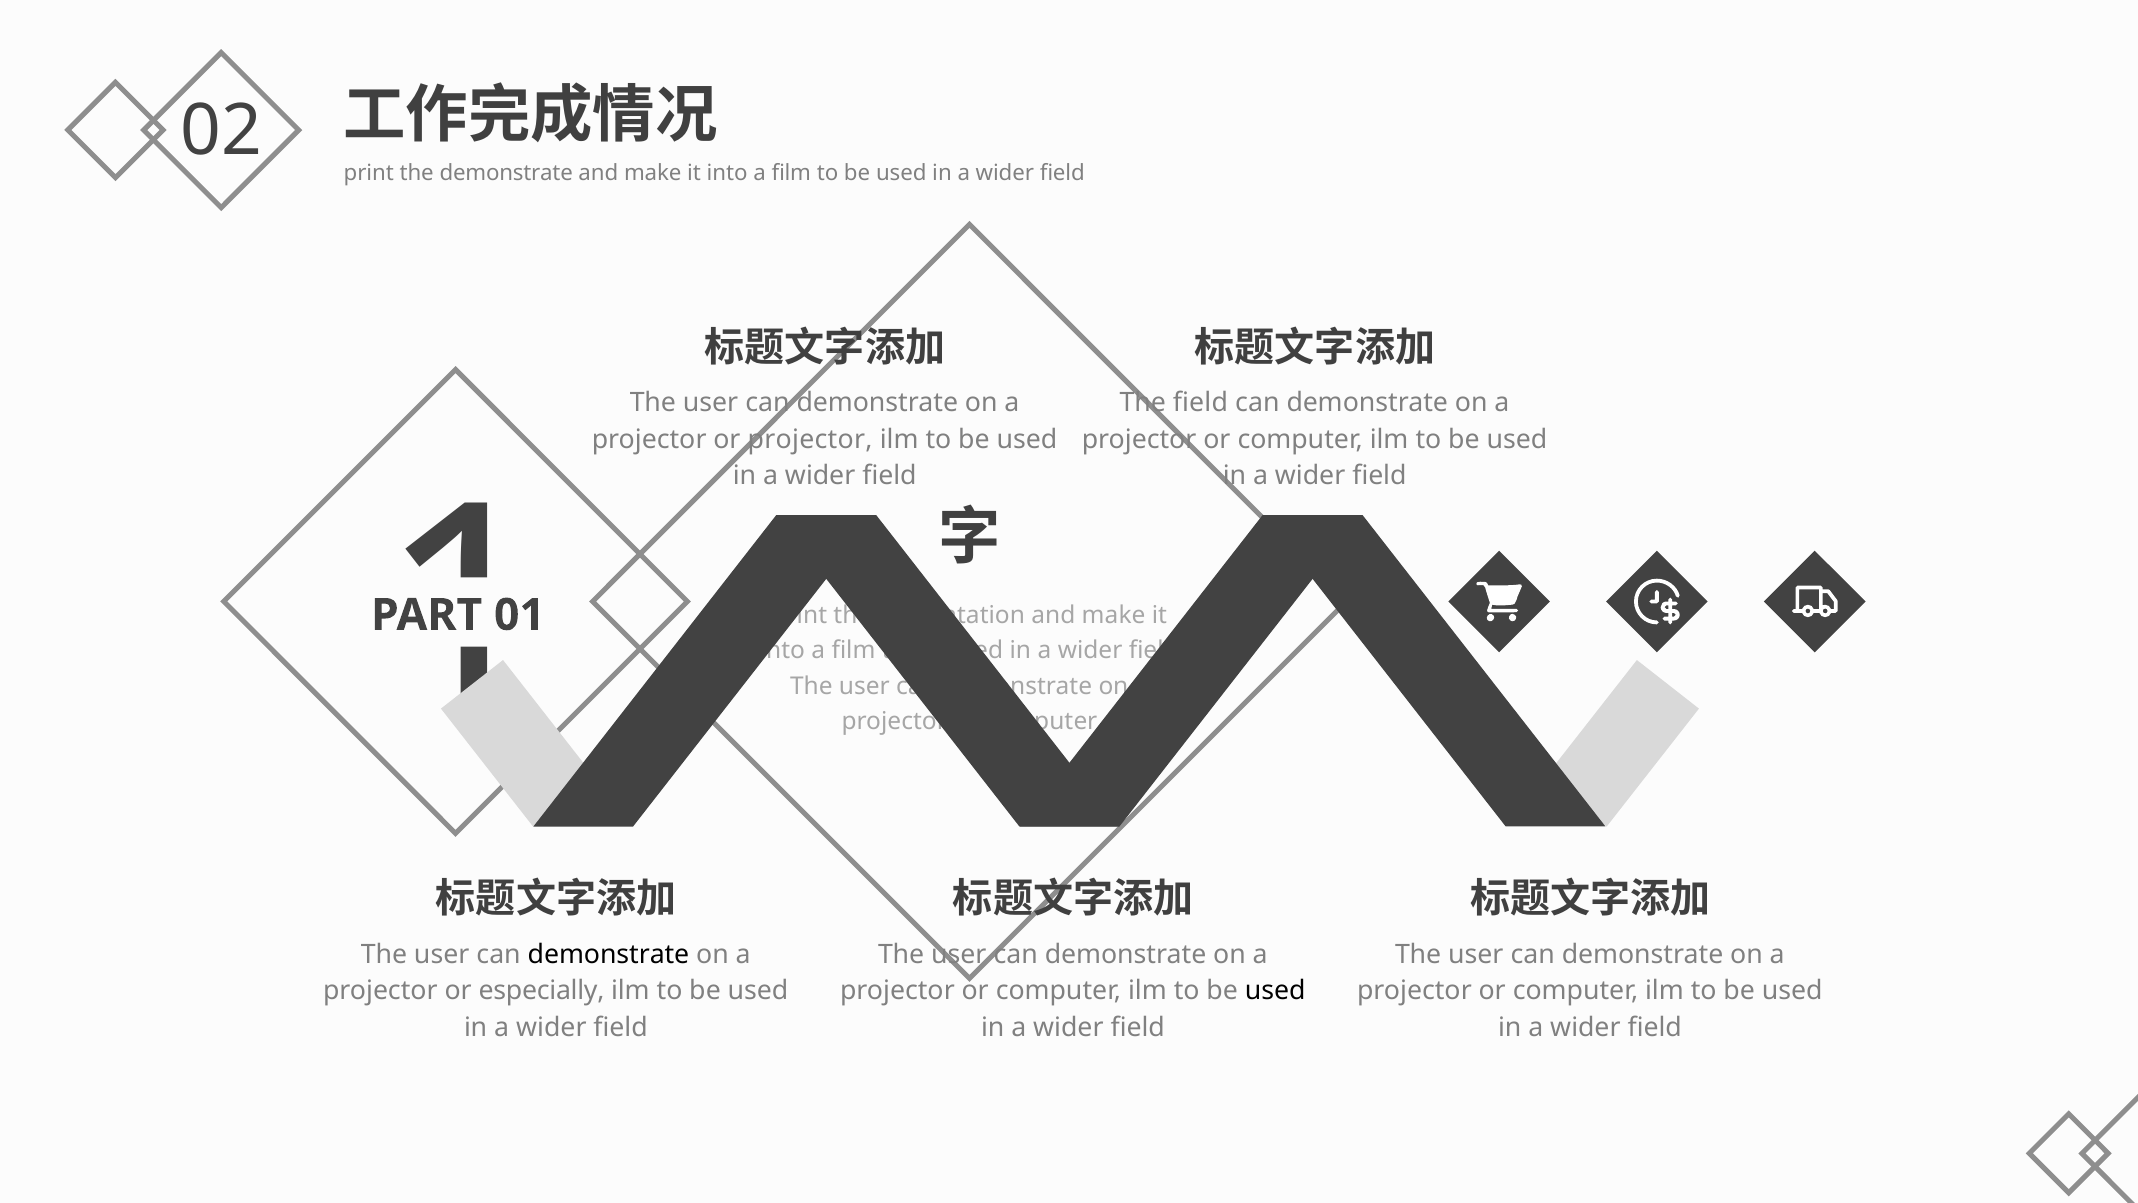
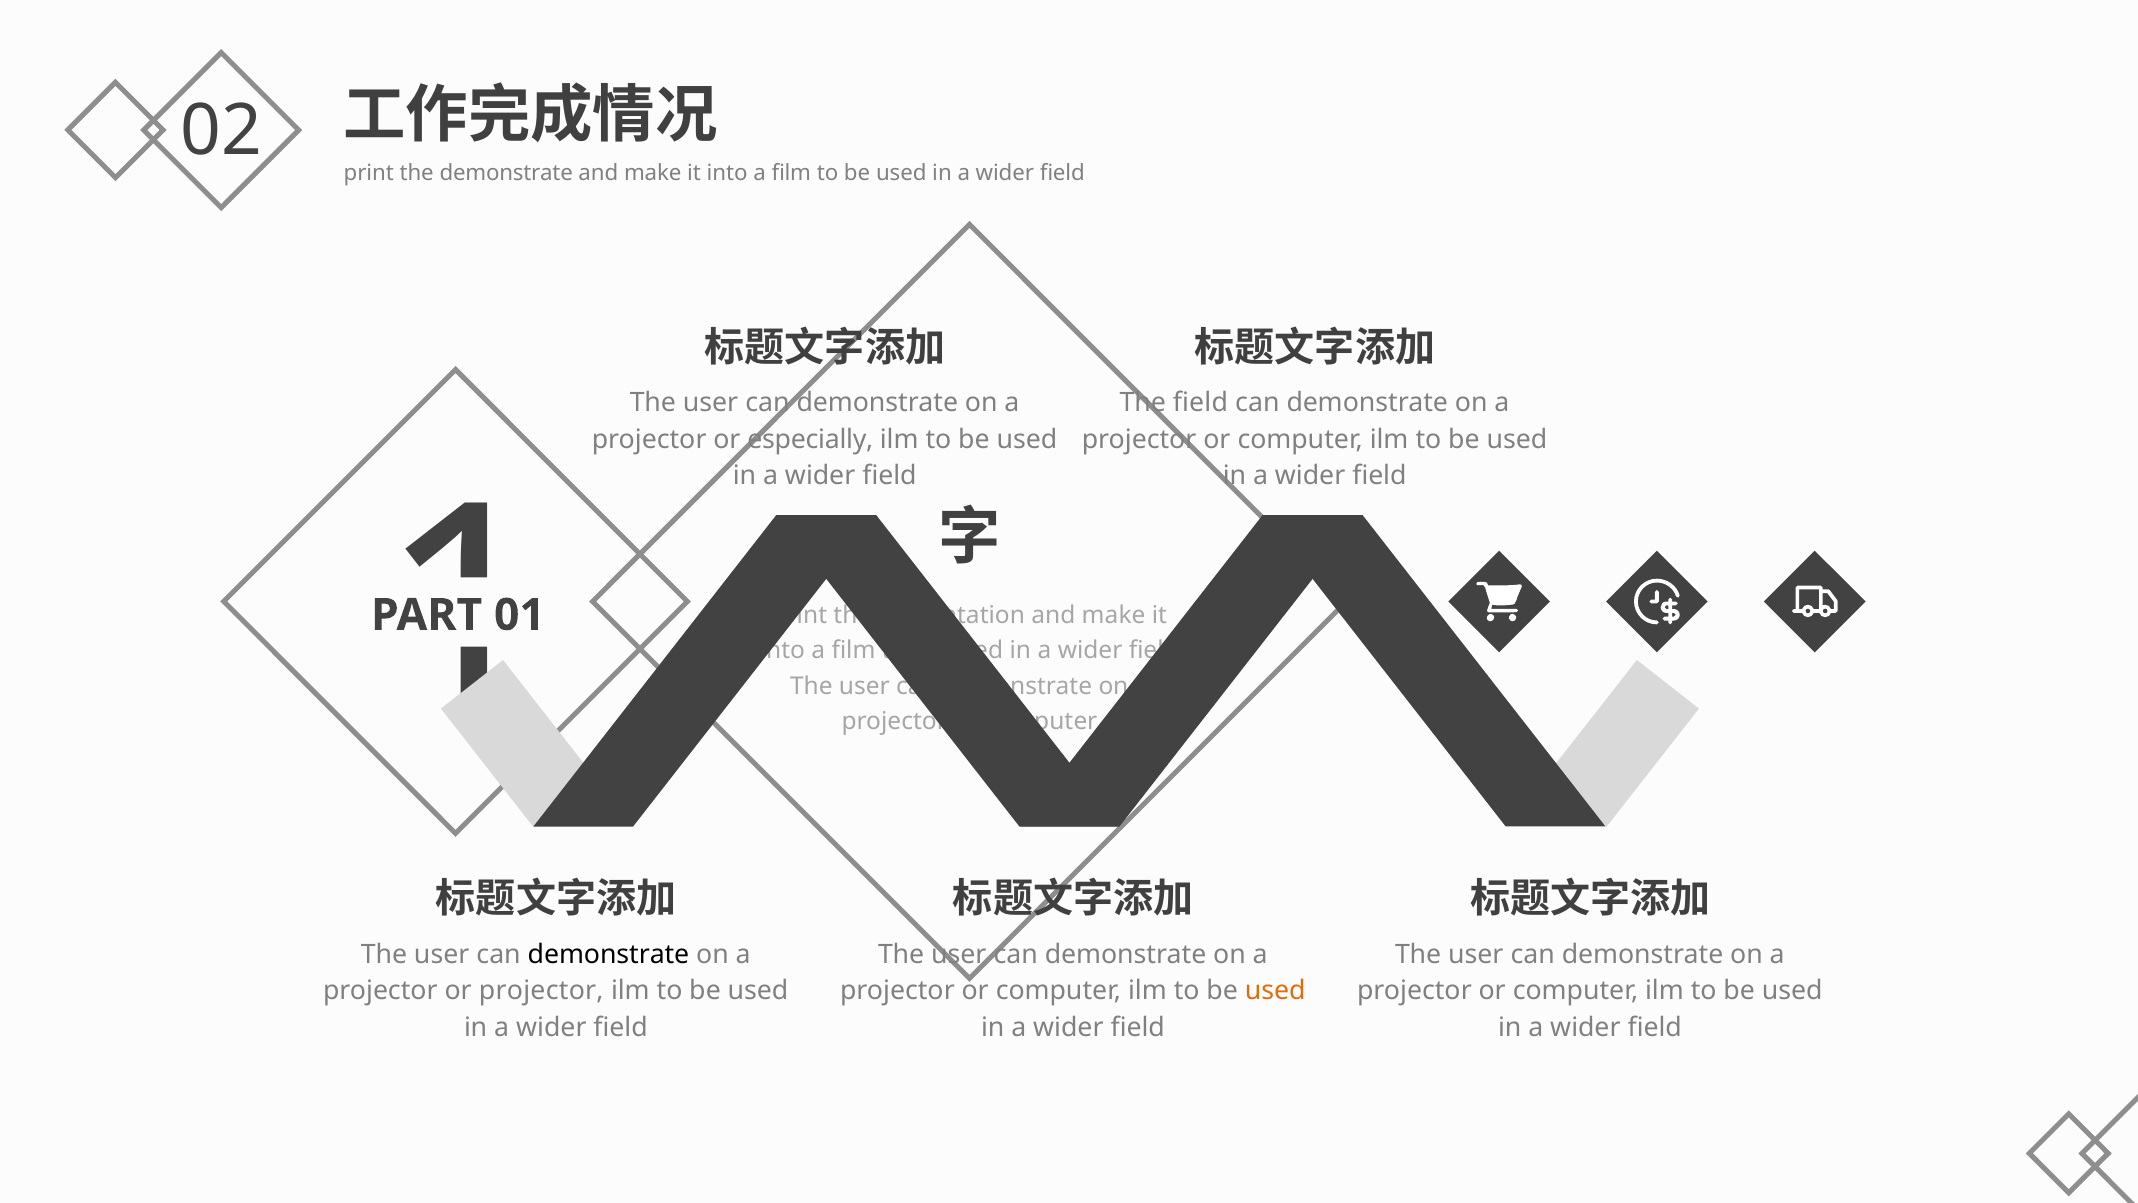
or projector: projector -> especially
or especially: especially -> projector
used at (1275, 991) colour: black -> orange
